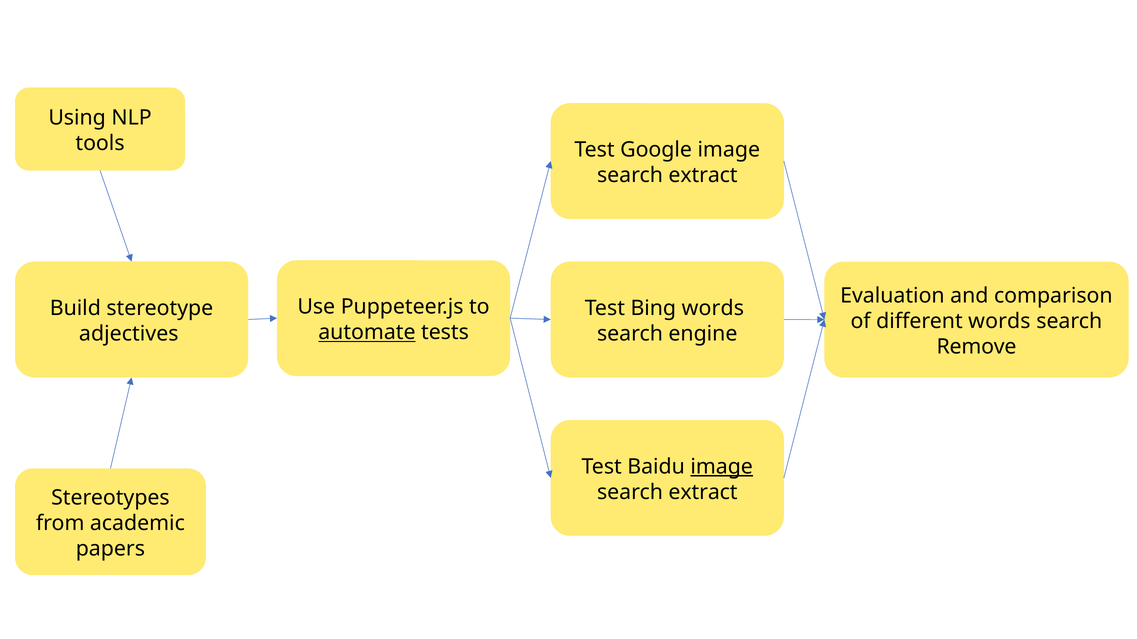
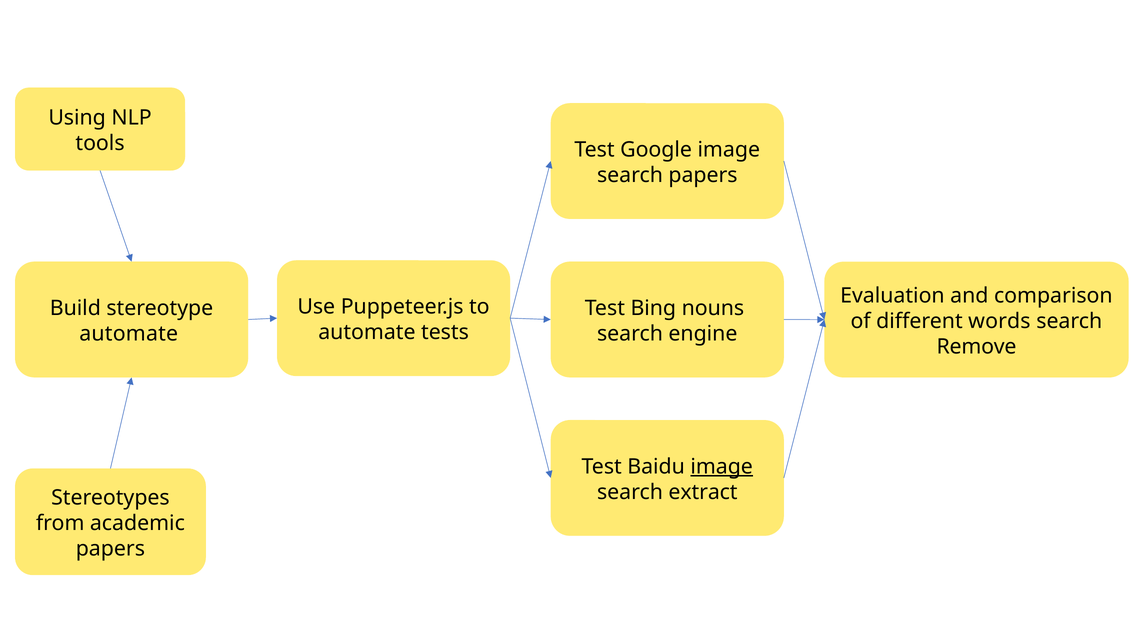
extract at (703, 175): extract -> papers
Bing words: words -> nouns
automate at (367, 333) underline: present -> none
adjectives at (129, 334): adjectives -> automate
